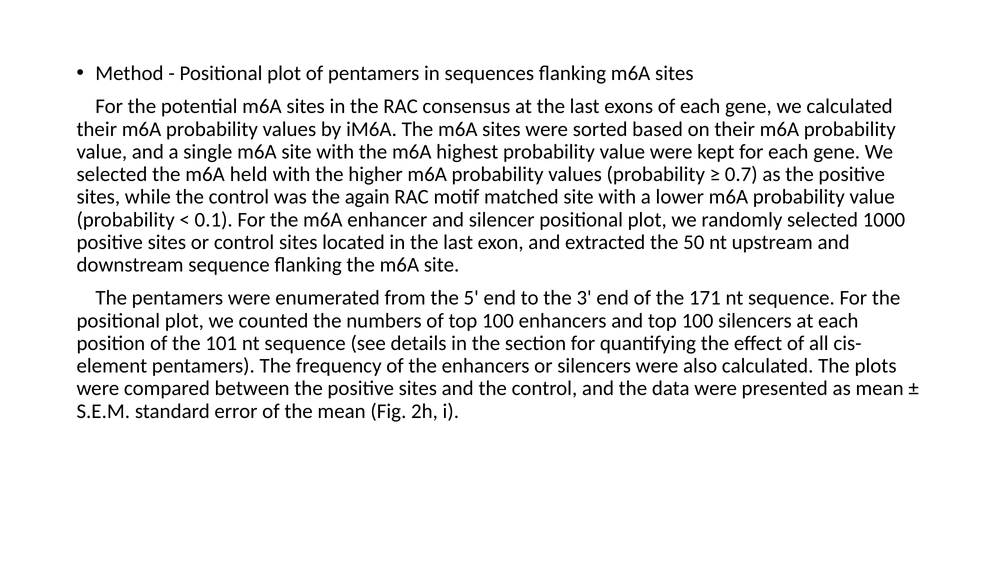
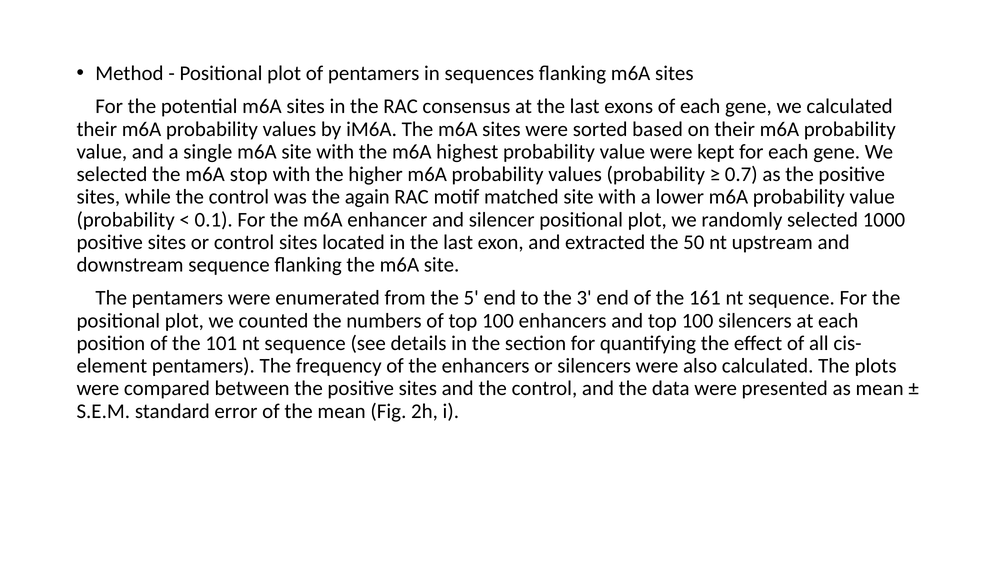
held: held -> stop
171: 171 -> 161
